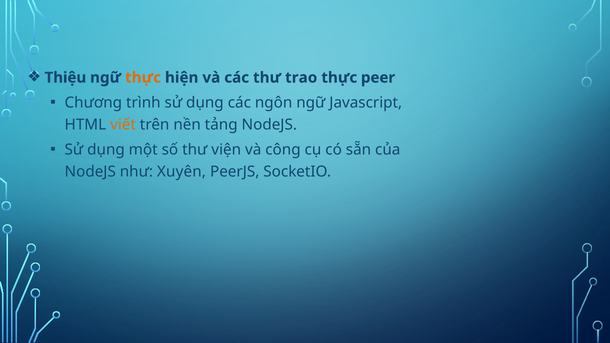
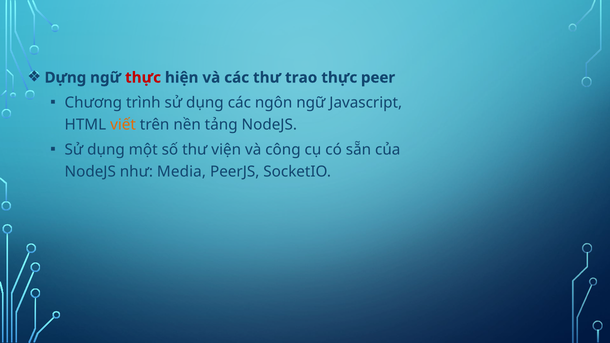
Thiệu: Thiệu -> Dựng
thực at (143, 78) colour: orange -> red
Xuyên: Xuyên -> Media
